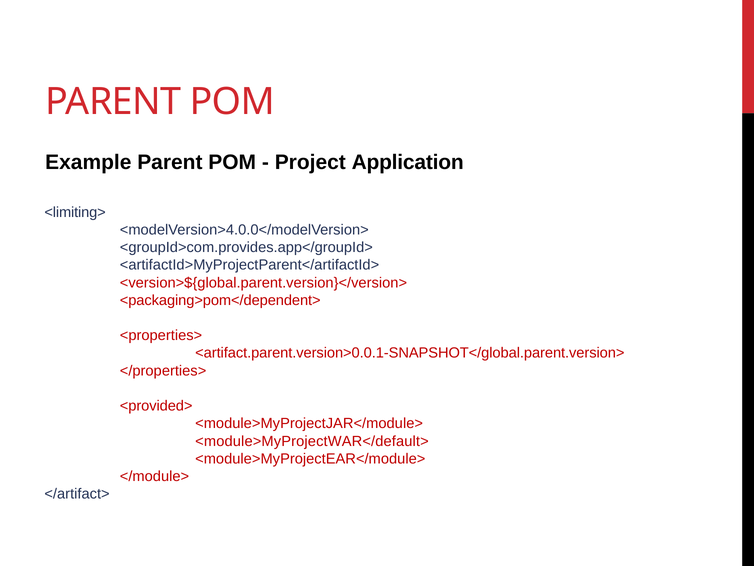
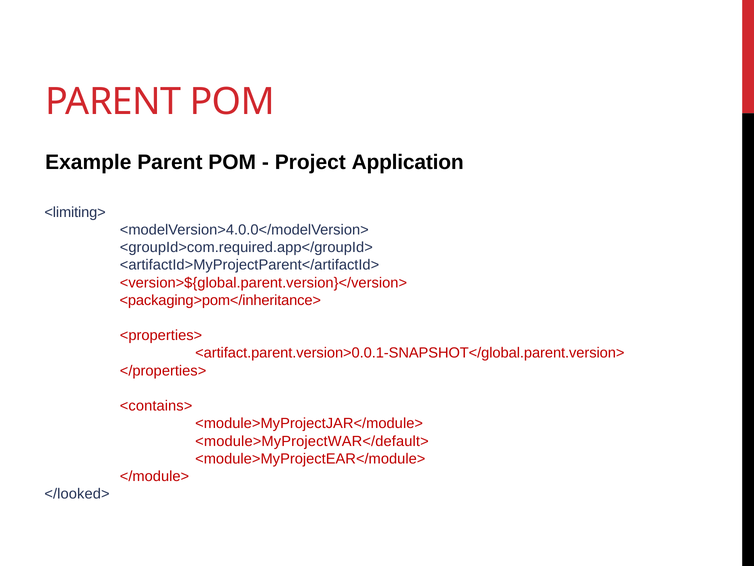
<groupId>com.provides.app</groupId>: <groupId>com.provides.app</groupId> -> <groupId>com.required.app</groupId>
<packaging>pom</dependent>: <packaging>pom</dependent> -> <packaging>pom</inheritance>
<provided>: <provided> -> <contains>
</artifact>: </artifact> -> </looked>
